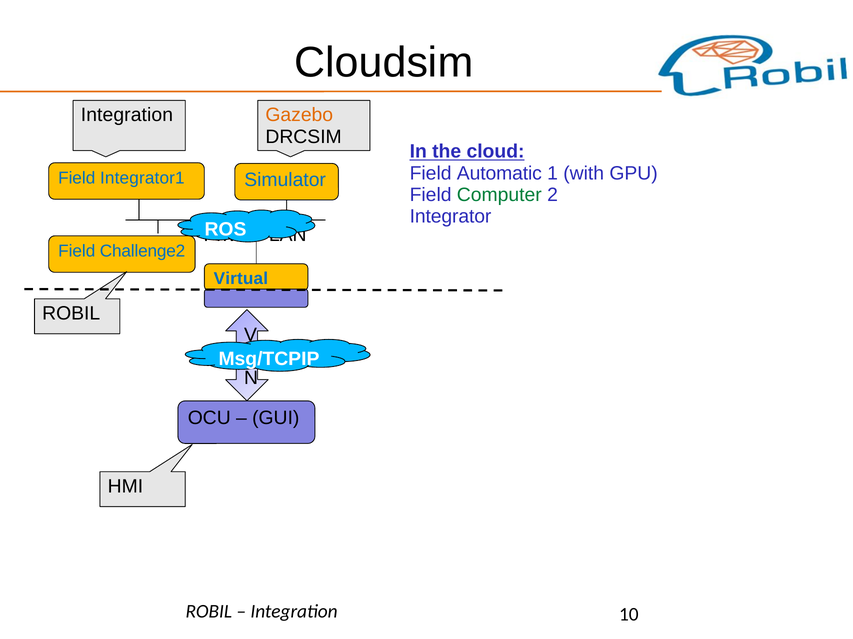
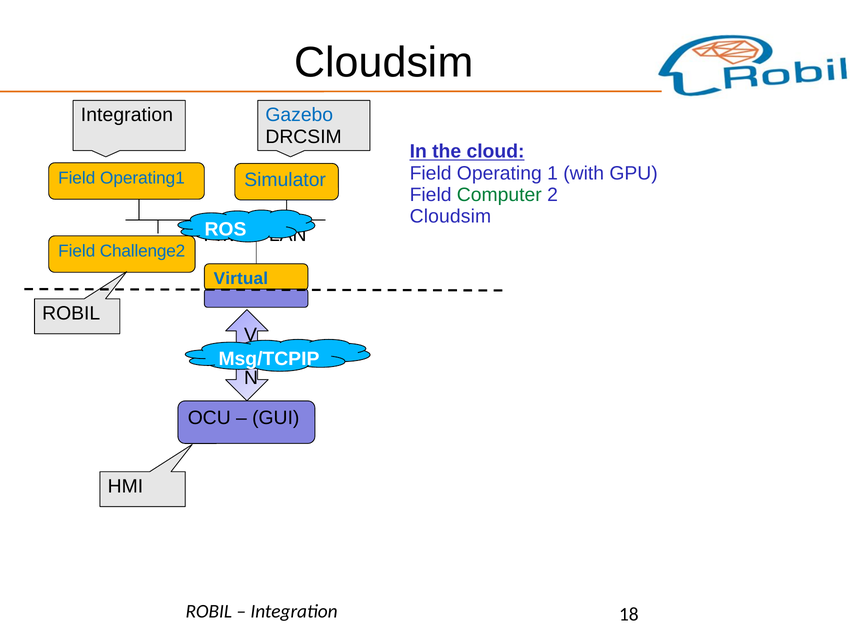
Gazebo colour: orange -> blue
Automatic: Automatic -> Operating
Integrator1: Integrator1 -> Operating1
Integrator at (451, 217): Integrator -> Cloudsim
10: 10 -> 18
